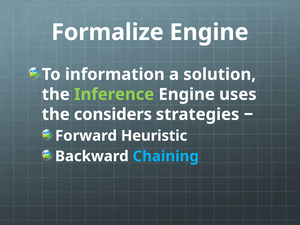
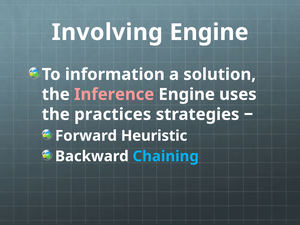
Formalize: Formalize -> Involving
Inference colour: light green -> pink
considers: considers -> practices
